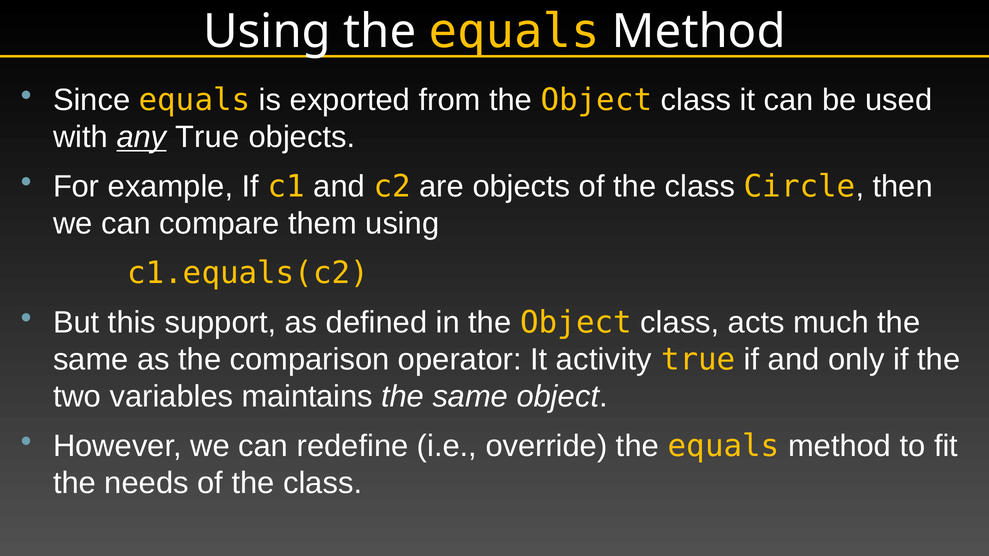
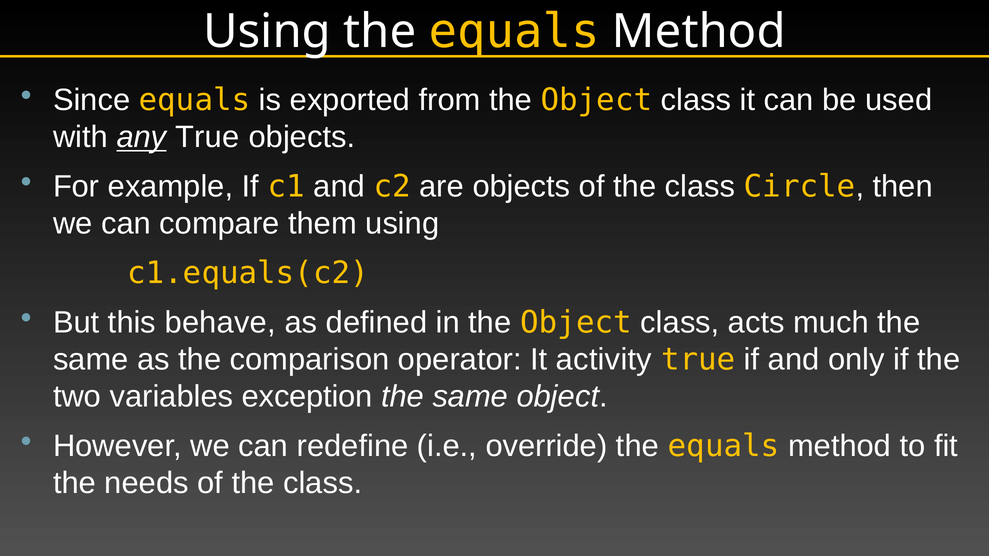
support: support -> behave
maintains: maintains -> exception
